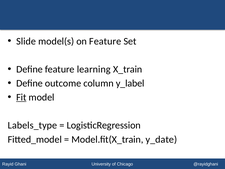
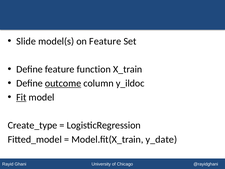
learning: learning -> function
outcome underline: none -> present
y_label: y_label -> y_ildoc
Labels_type: Labels_type -> Create_type
